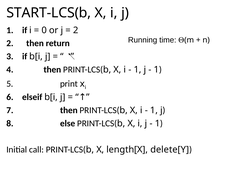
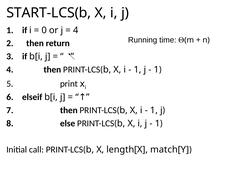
2 at (76, 30): 2 -> 4
delete[Y: delete[Y -> match[Y
